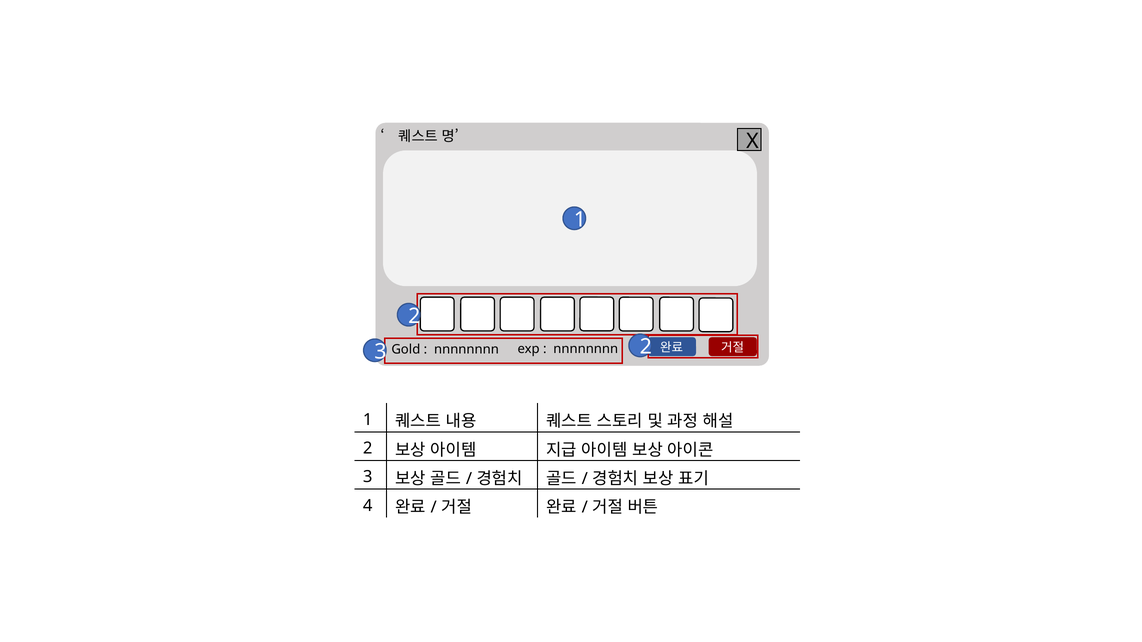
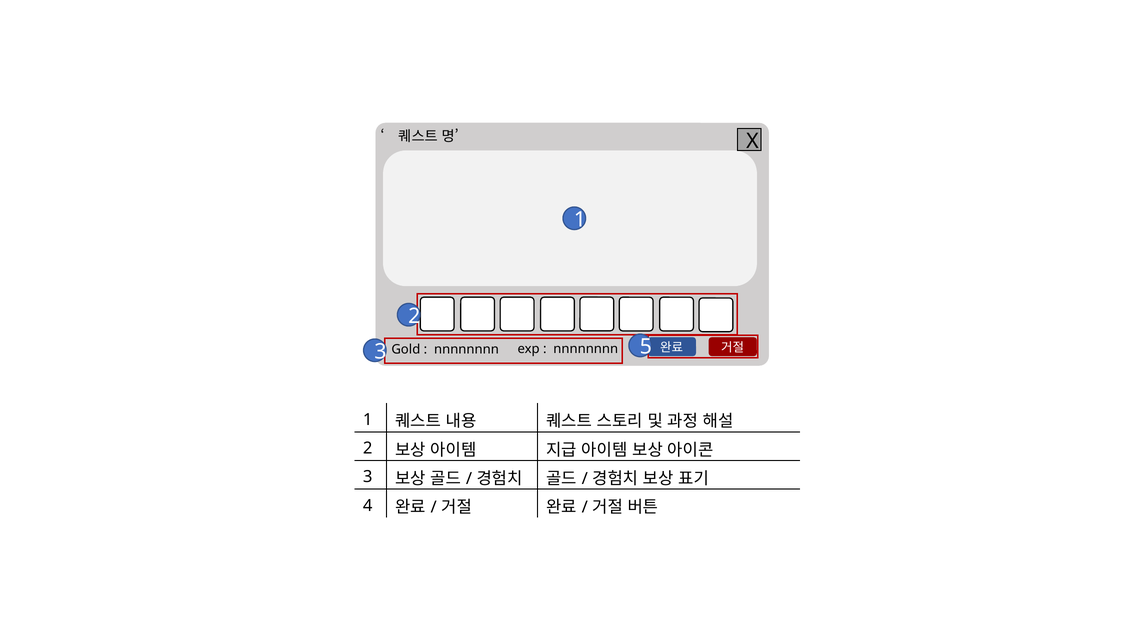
3 2: 2 -> 5
